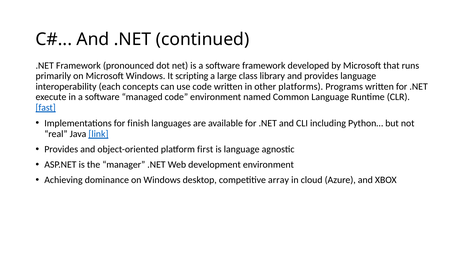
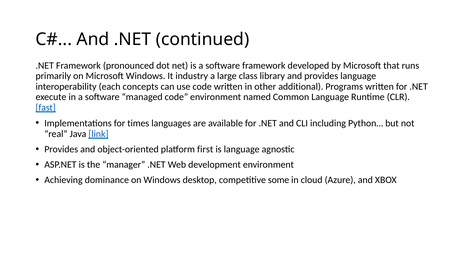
scripting: scripting -> industry
platforms: platforms -> additional
finish: finish -> times
array: array -> some
